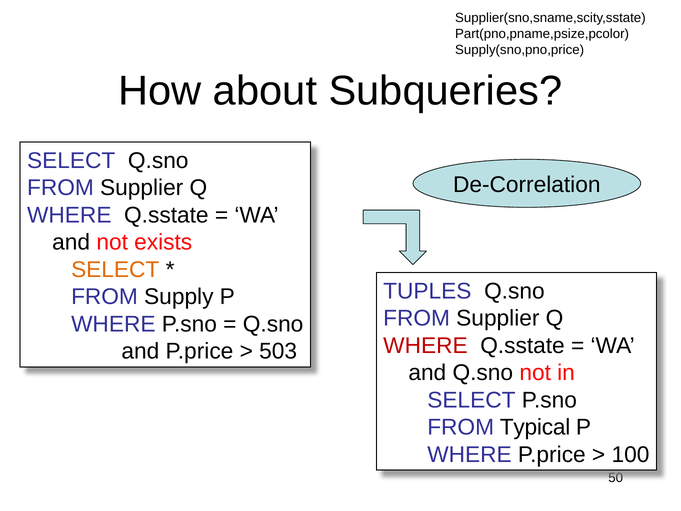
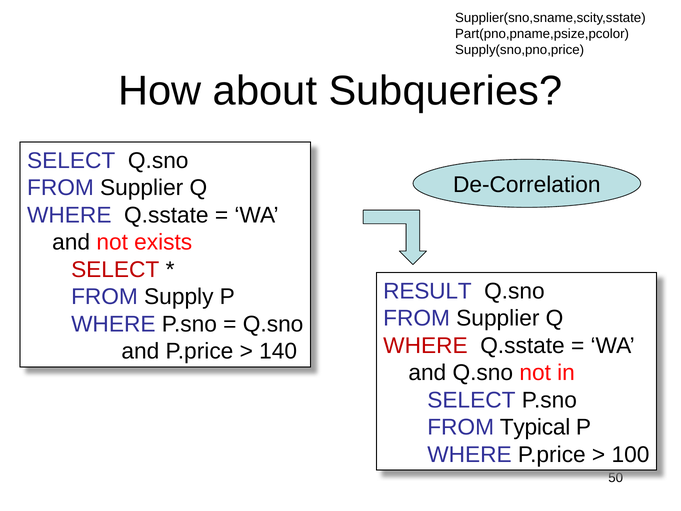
SELECT at (115, 269) colour: orange -> red
TUPLES: TUPLES -> RESULT
503: 503 -> 140
